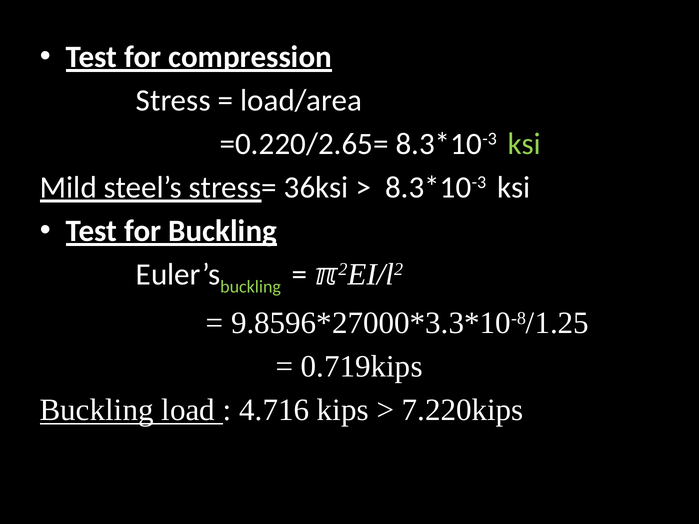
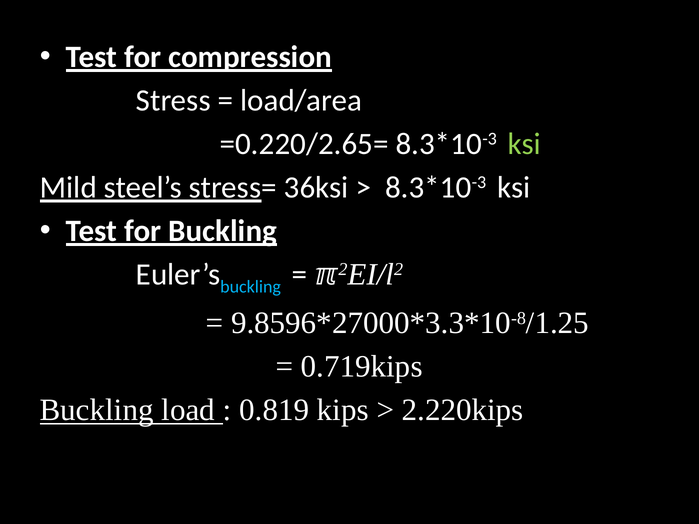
buckling at (251, 287) colour: light green -> light blue
4.716: 4.716 -> 0.819
7.220kips: 7.220kips -> 2.220kips
